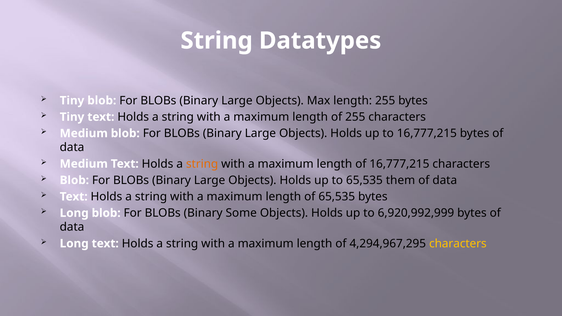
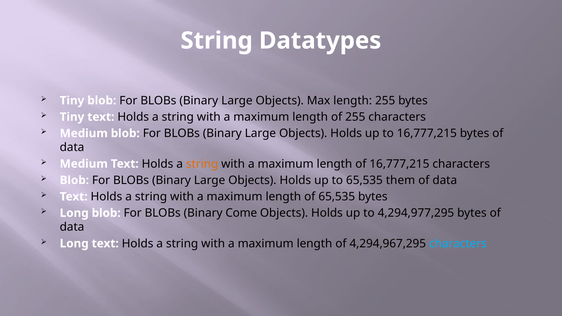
Some: Some -> Come
6,920,992,999: 6,920,992,999 -> 4,294,977,295
characters at (458, 244) colour: yellow -> light blue
